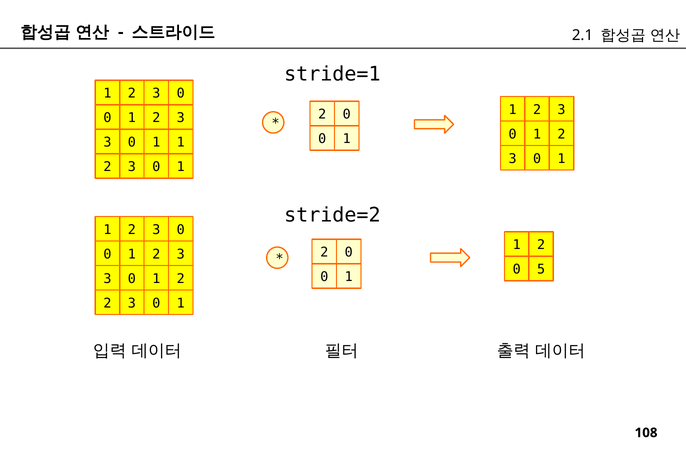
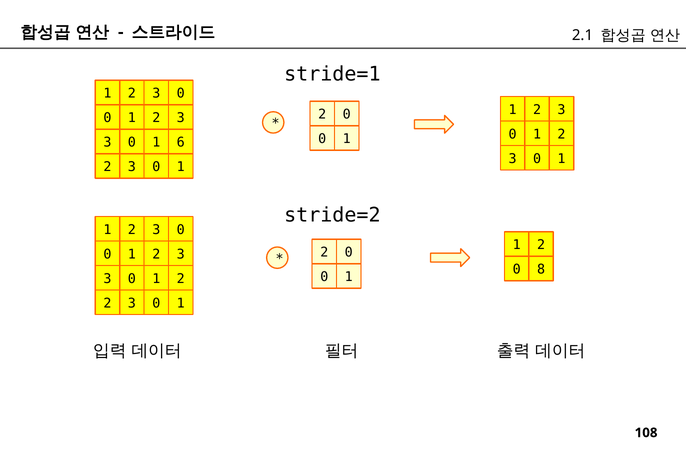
1 at (181, 142): 1 -> 6
5: 5 -> 8
